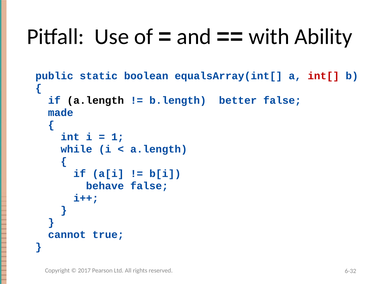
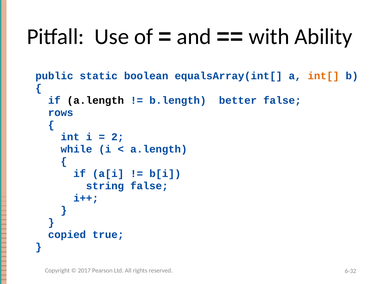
int[ colour: red -> orange
made: made -> rows
1: 1 -> 2
behave: behave -> string
cannot: cannot -> copied
